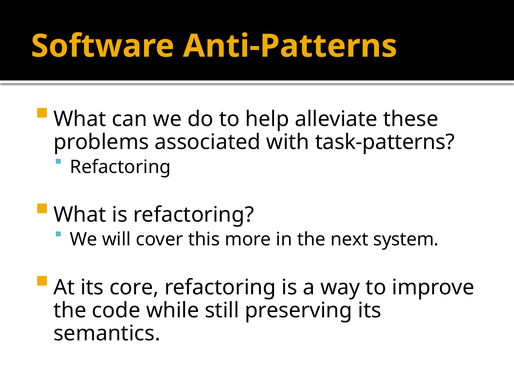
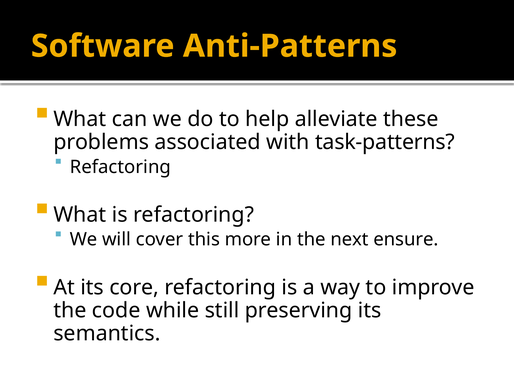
system: system -> ensure
